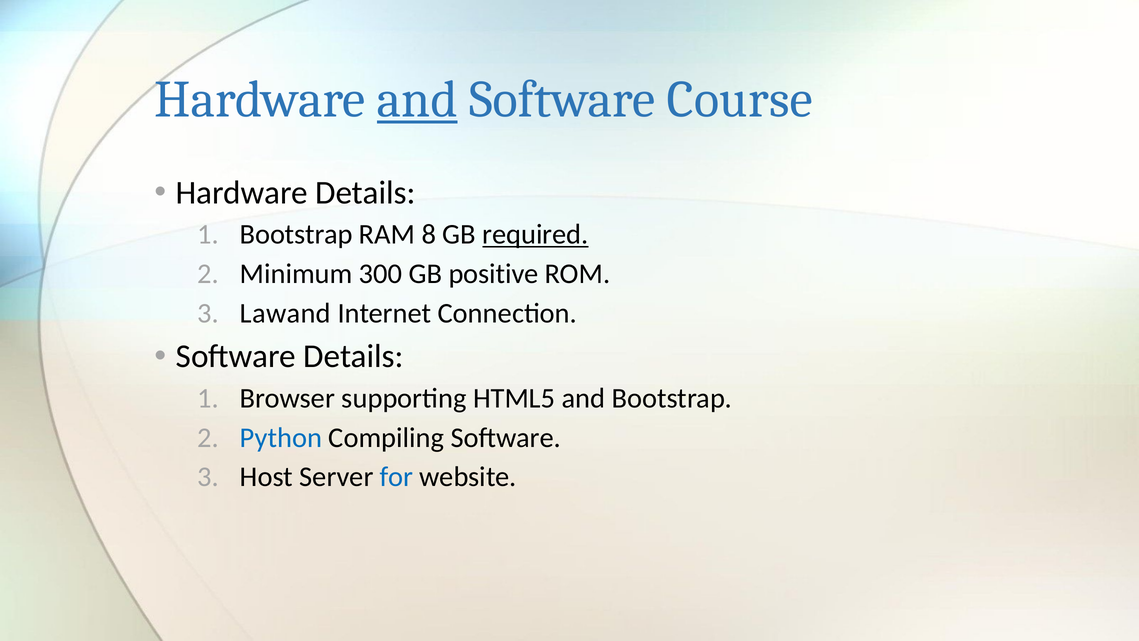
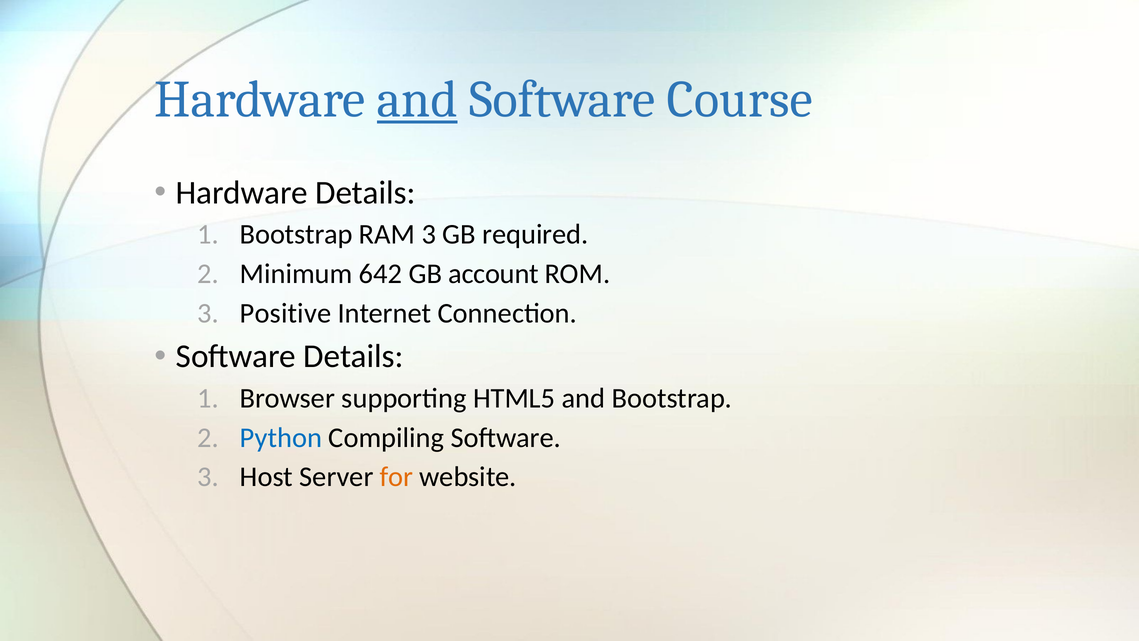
RAM 8: 8 -> 3
required underline: present -> none
300: 300 -> 642
positive: positive -> account
Lawand: Lawand -> Positive
for colour: blue -> orange
